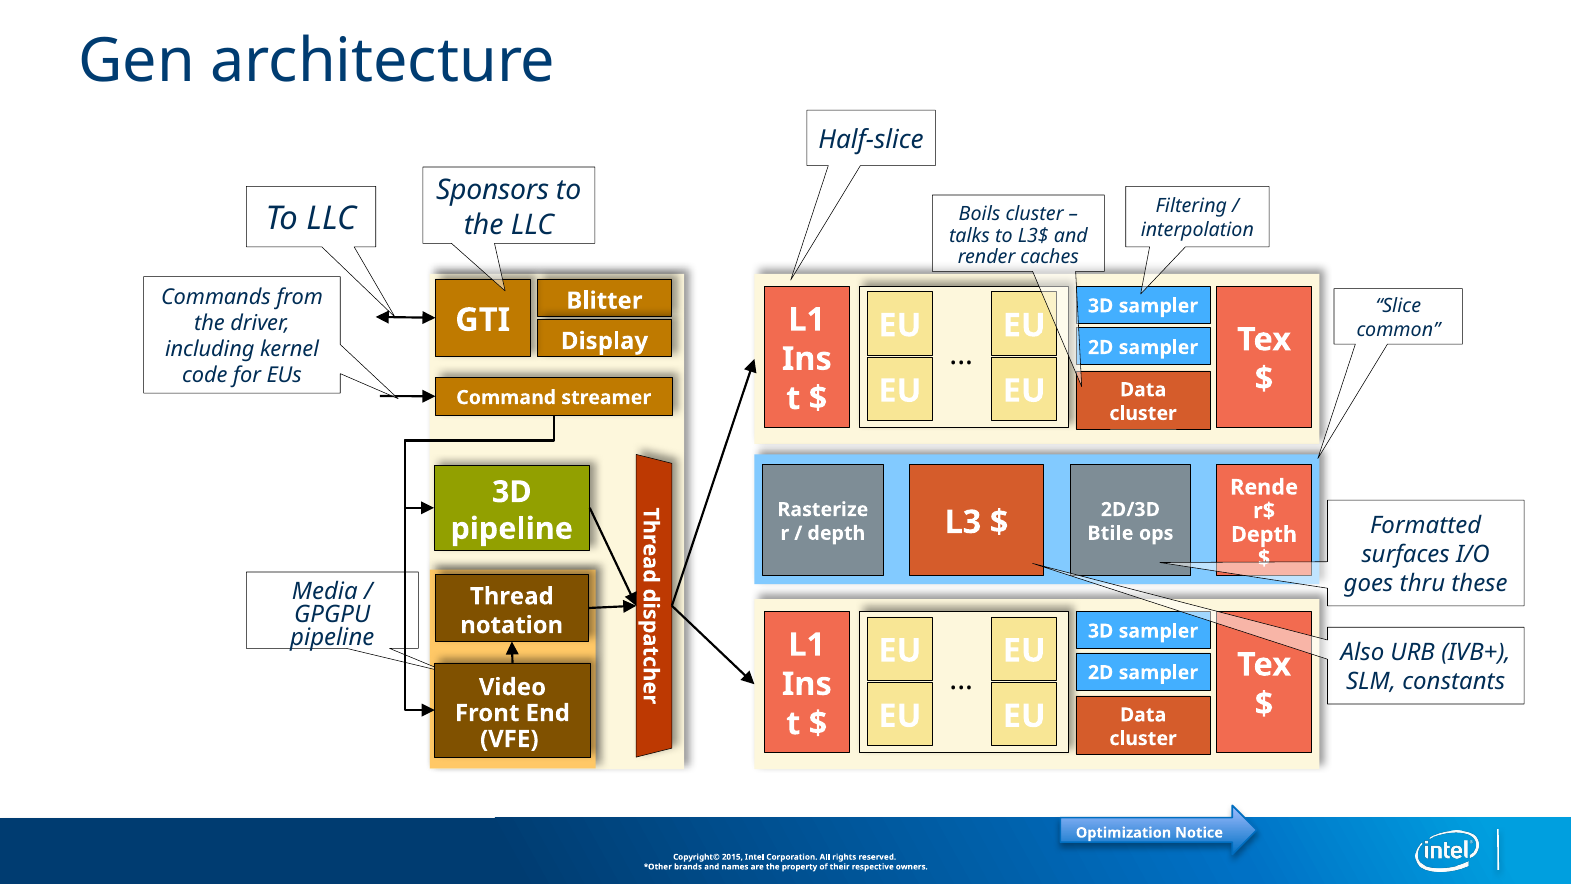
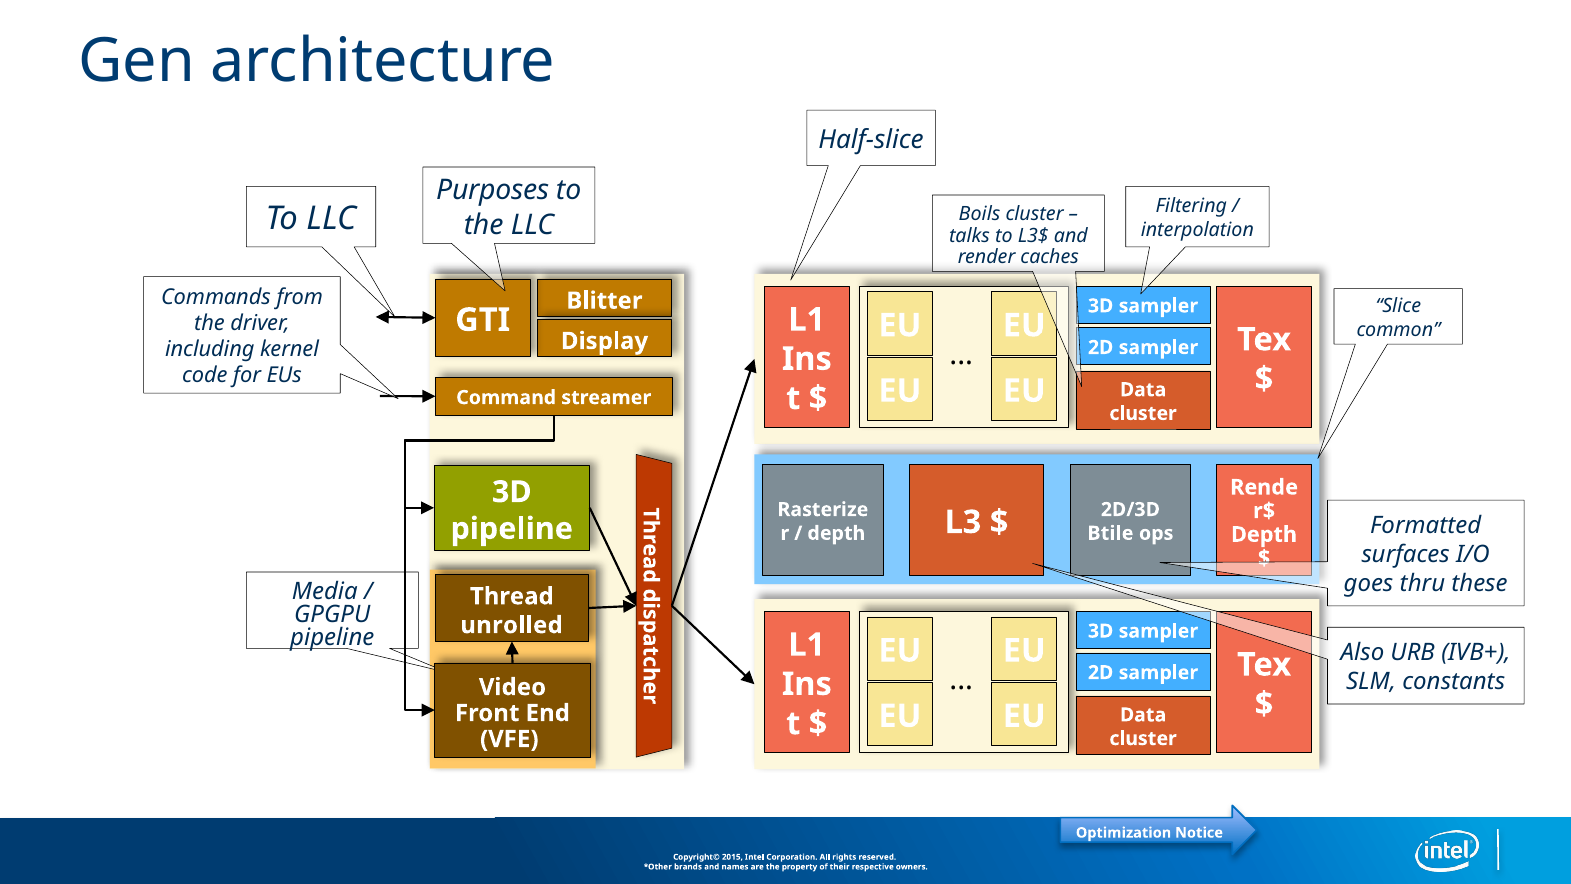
Sponsors: Sponsors -> Purposes
notation: notation -> unrolled
